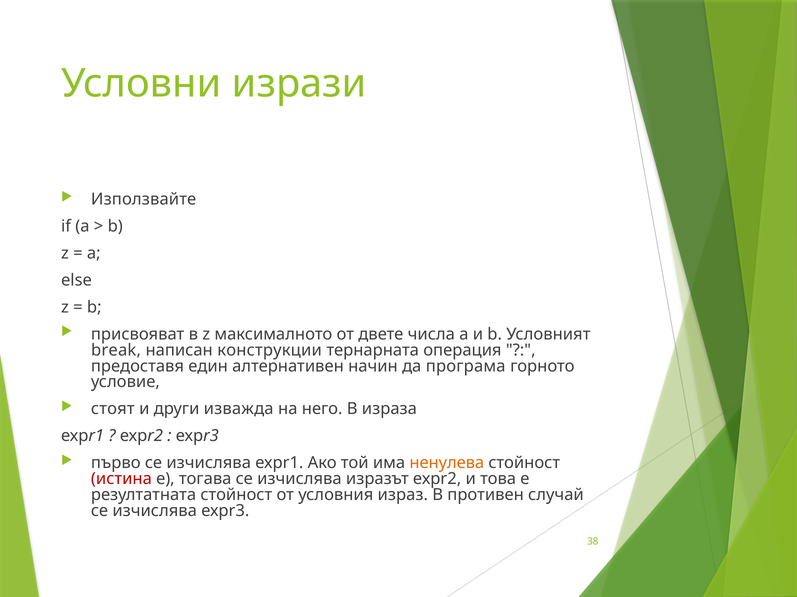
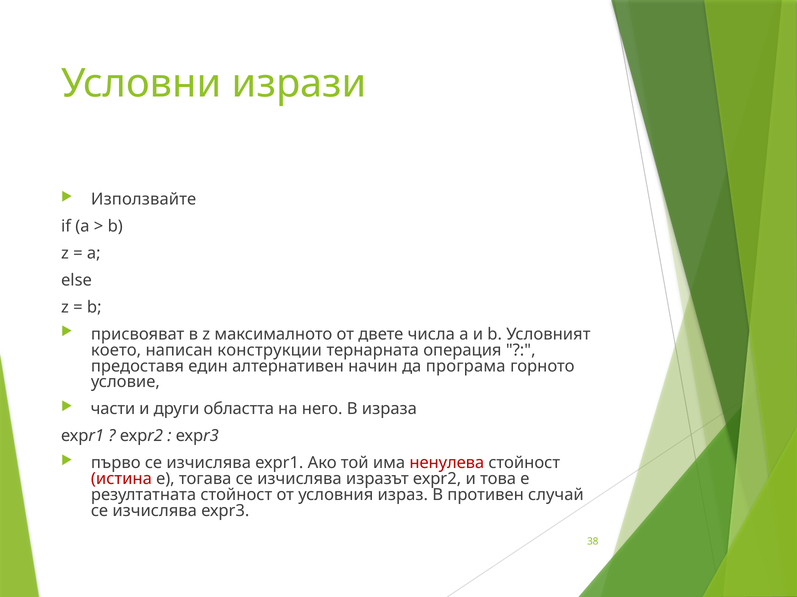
break: break -> което
стоят: стоят -> части
изважда: изважда -> областта
ненулева colour: orange -> red
